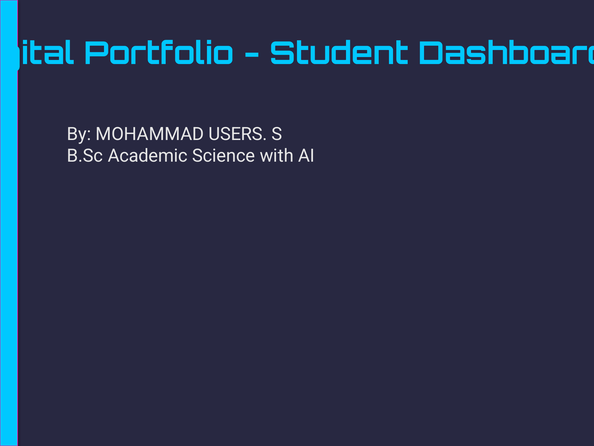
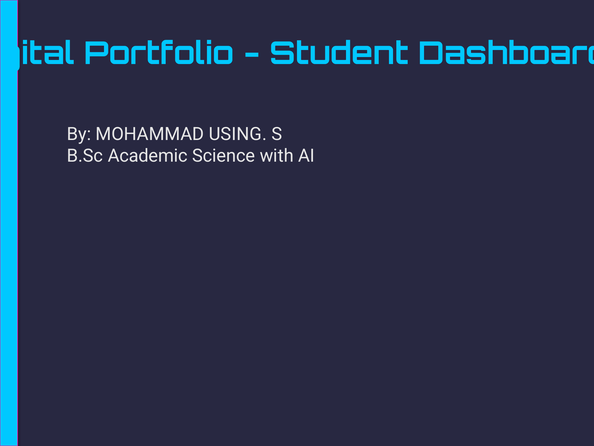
USERS: USERS -> USING
